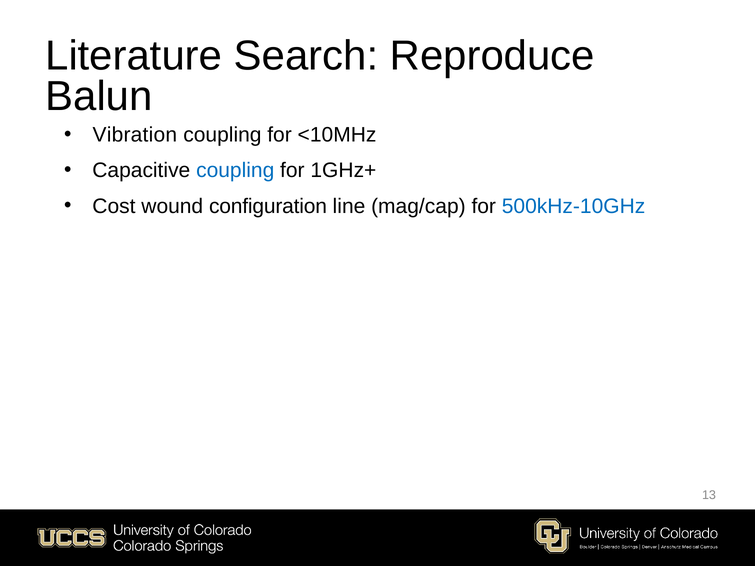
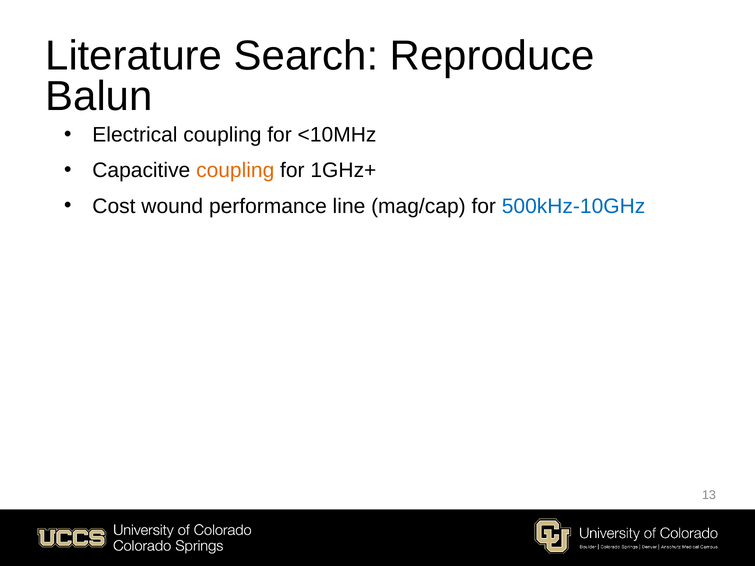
Vibration: Vibration -> Electrical
coupling at (235, 170) colour: blue -> orange
configuration: configuration -> performance
